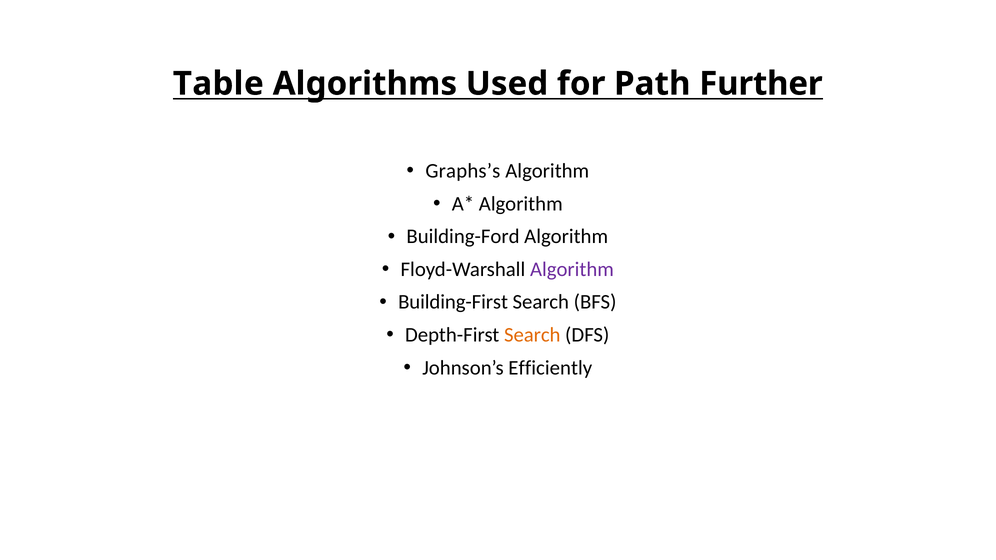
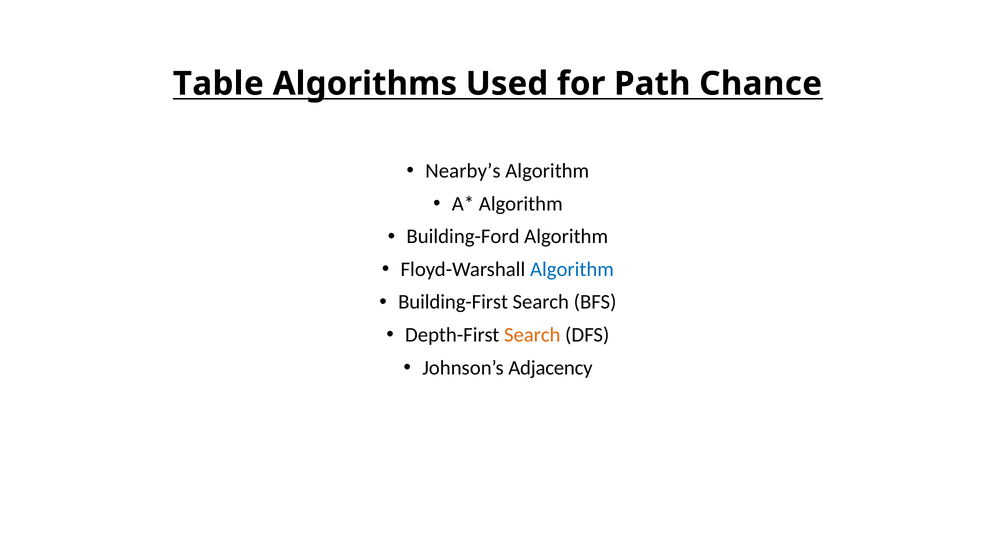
Further: Further -> Chance
Graphs’s: Graphs’s -> Nearby’s
Algorithm at (572, 269) colour: purple -> blue
Efficiently: Efficiently -> Adjacency
